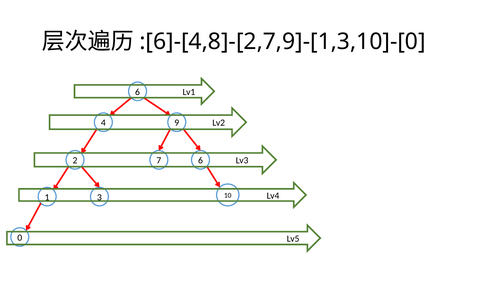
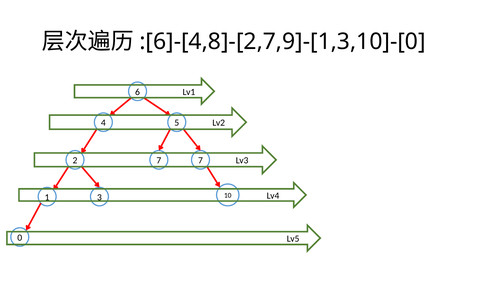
9: 9 -> 5
7 6: 6 -> 7
